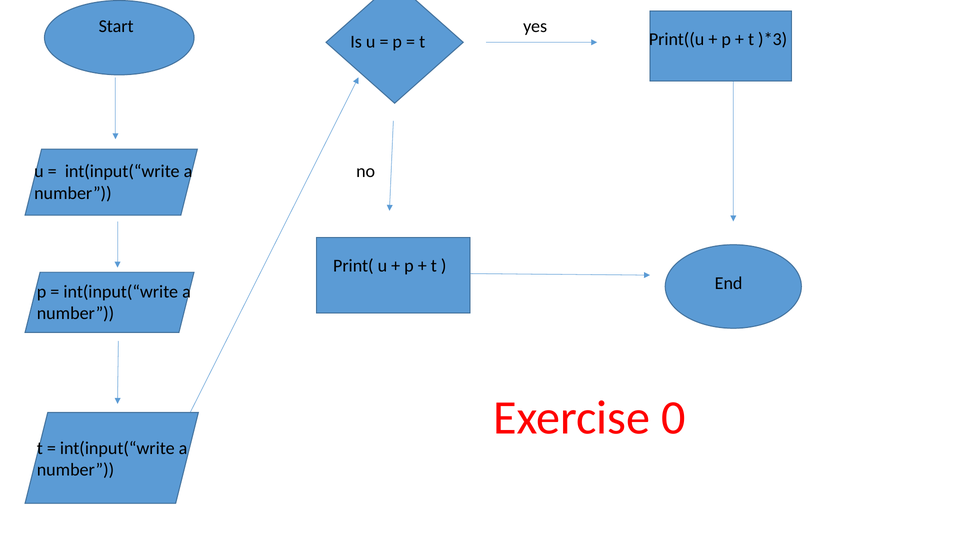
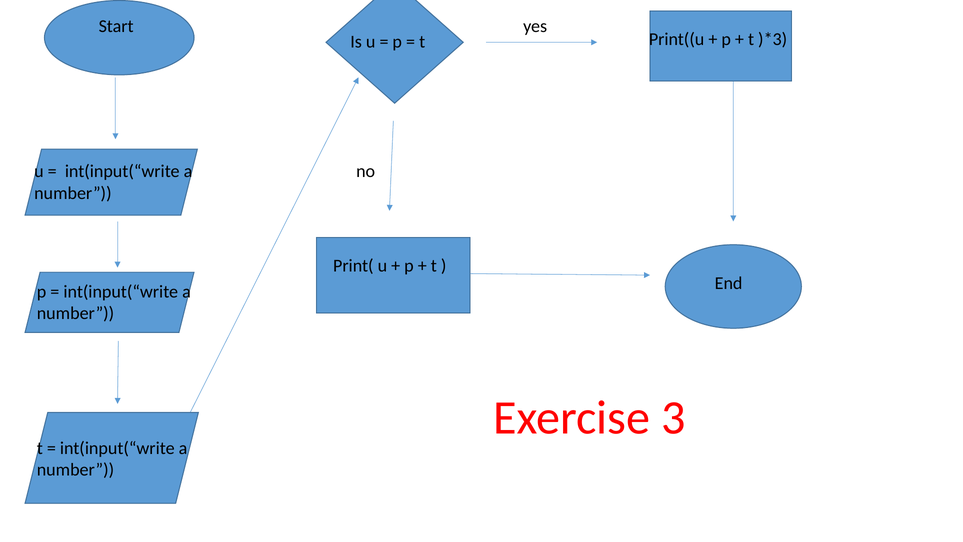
0: 0 -> 3
